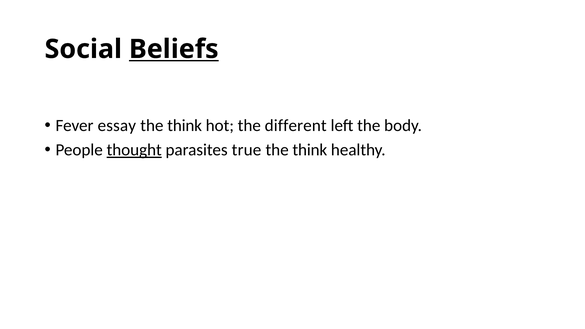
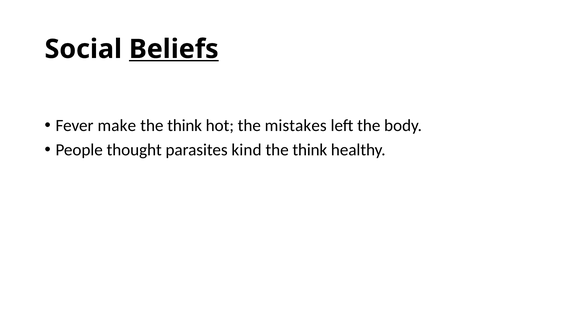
essay: essay -> make
different: different -> mistakes
thought underline: present -> none
true: true -> kind
